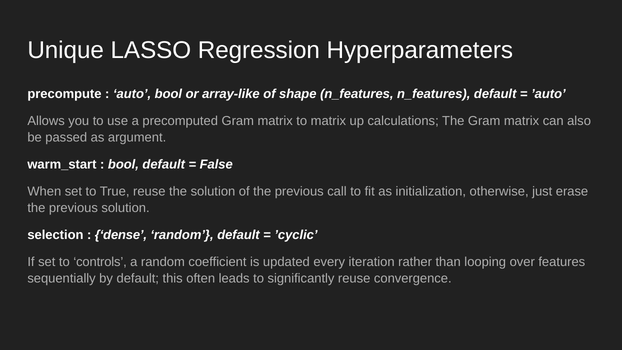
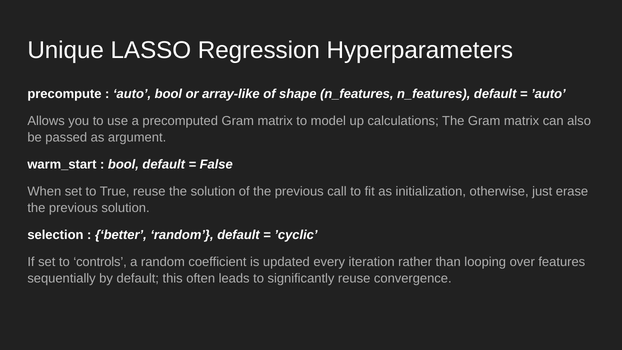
to matrix: matrix -> model
dense: dense -> better
